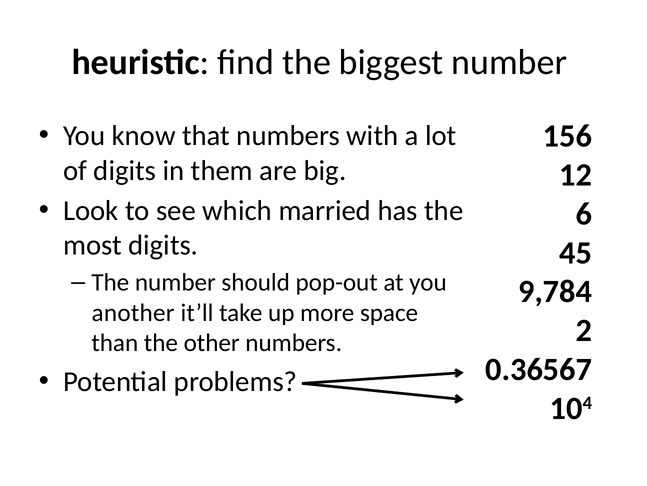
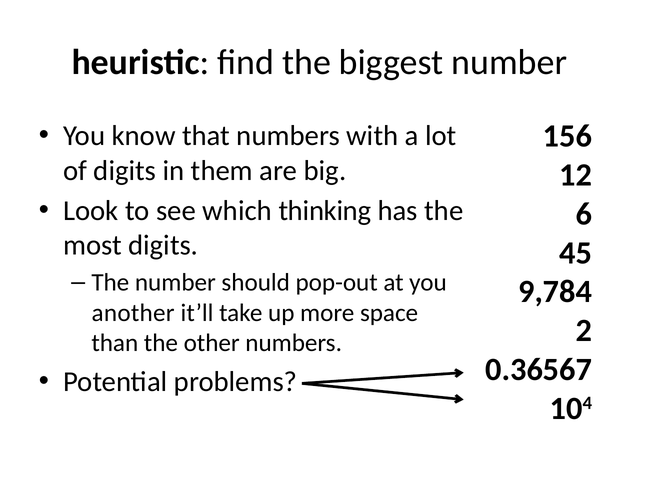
married: married -> thinking
